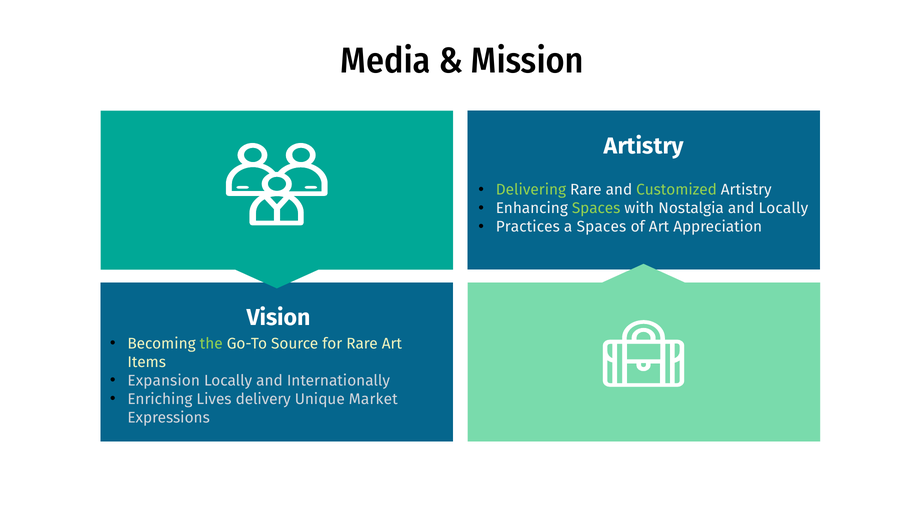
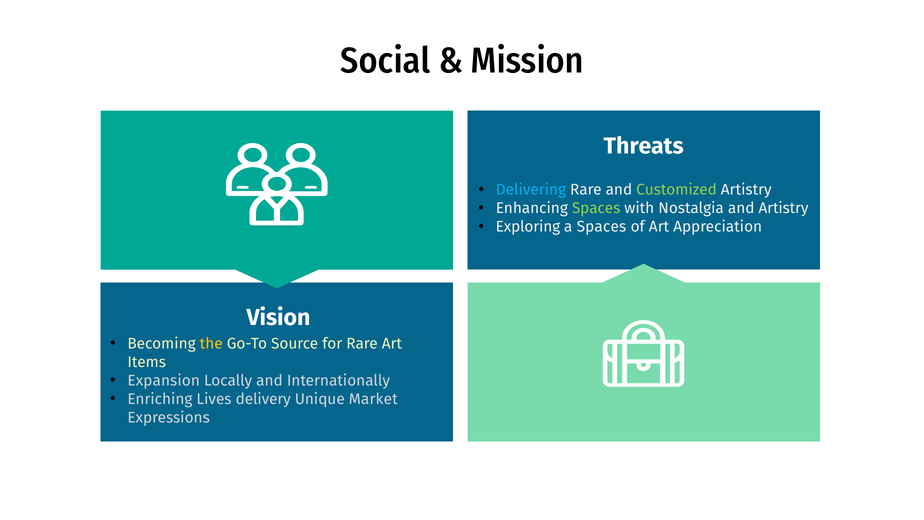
Media: Media -> Social
Artistry at (644, 146): Artistry -> Threats
Delivering colour: light green -> light blue
and Locally: Locally -> Artistry
Practices: Practices -> Exploring
the colour: light green -> yellow
